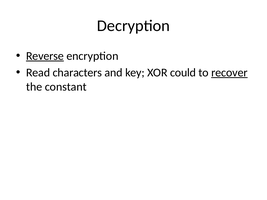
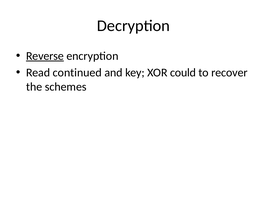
characters: characters -> continued
recover underline: present -> none
constant: constant -> schemes
